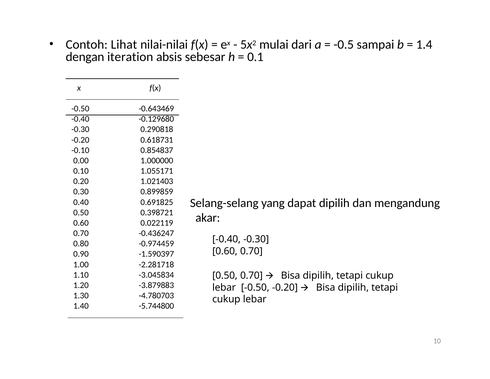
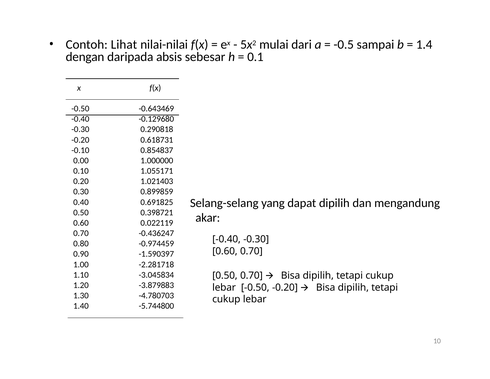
iteration: iteration -> daripada
